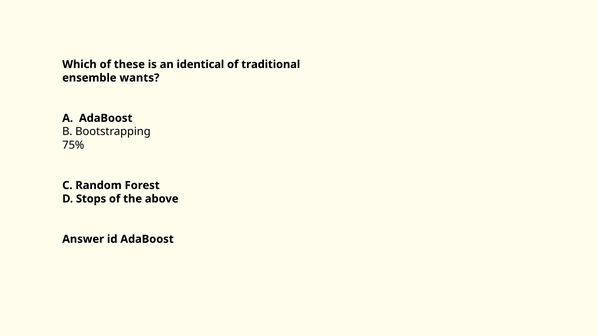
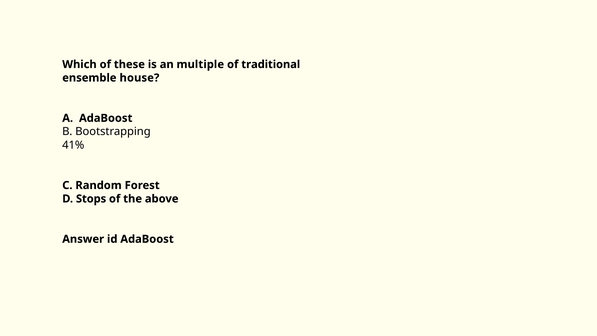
identical: identical -> multiple
wants: wants -> house
75%: 75% -> 41%
